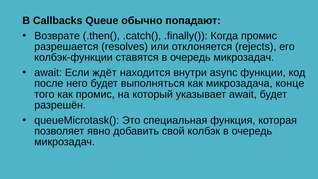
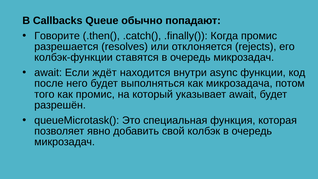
Возврате: Возврате -> Говорите
конце: конце -> потом
